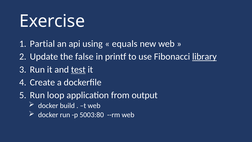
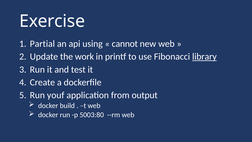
equals: equals -> cannot
false: false -> work
test underline: present -> none
loop: loop -> youf
